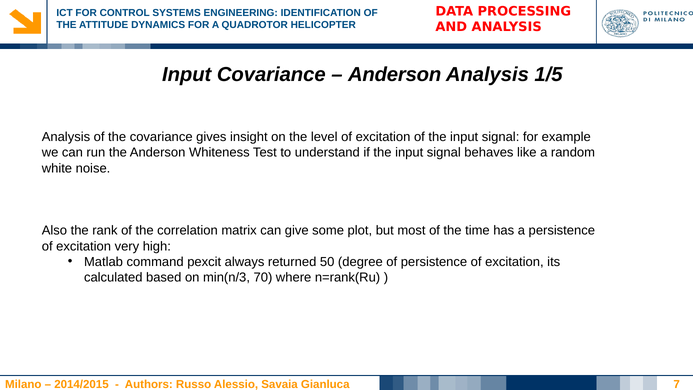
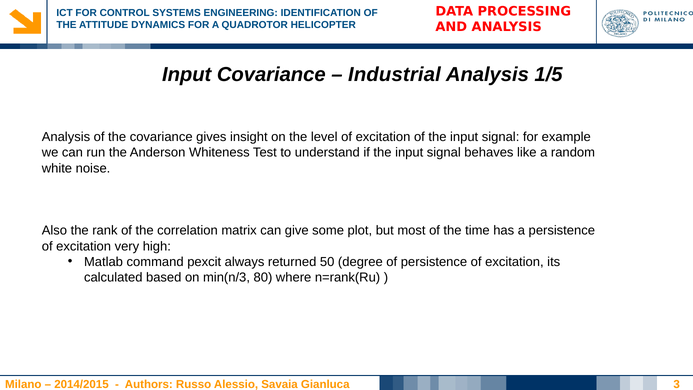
Anderson at (395, 75): Anderson -> Industrial
70: 70 -> 80
7: 7 -> 3
